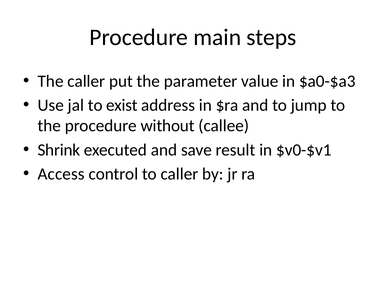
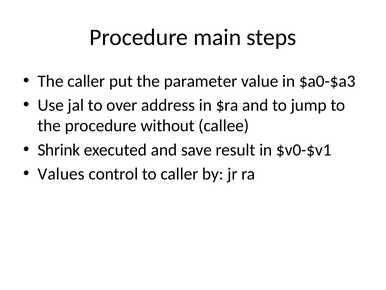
exist: exist -> over
Access: Access -> Values
